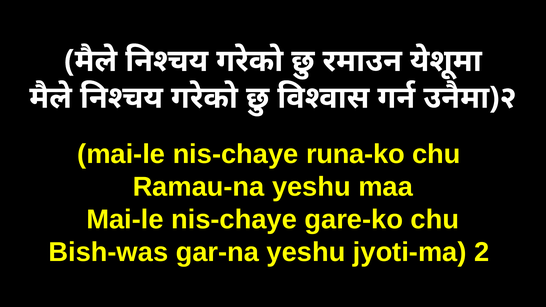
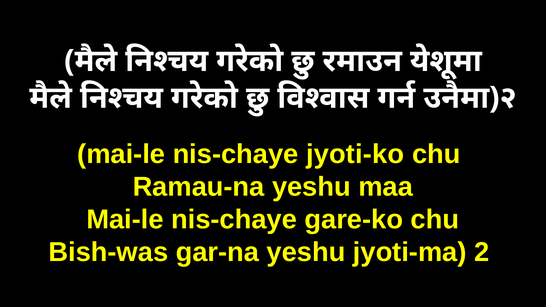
runa-ko: runa-ko -> jyoti-ko
